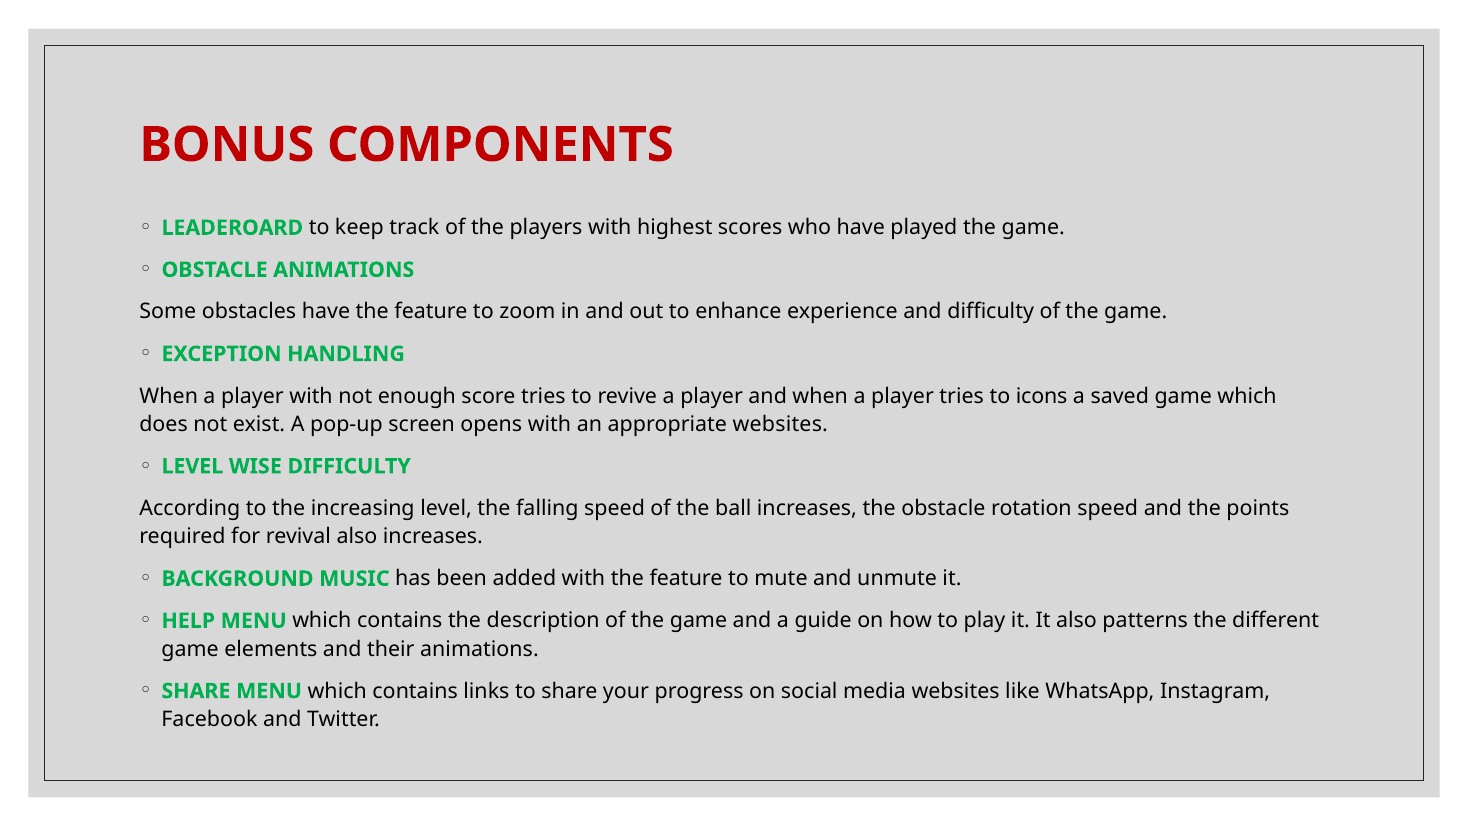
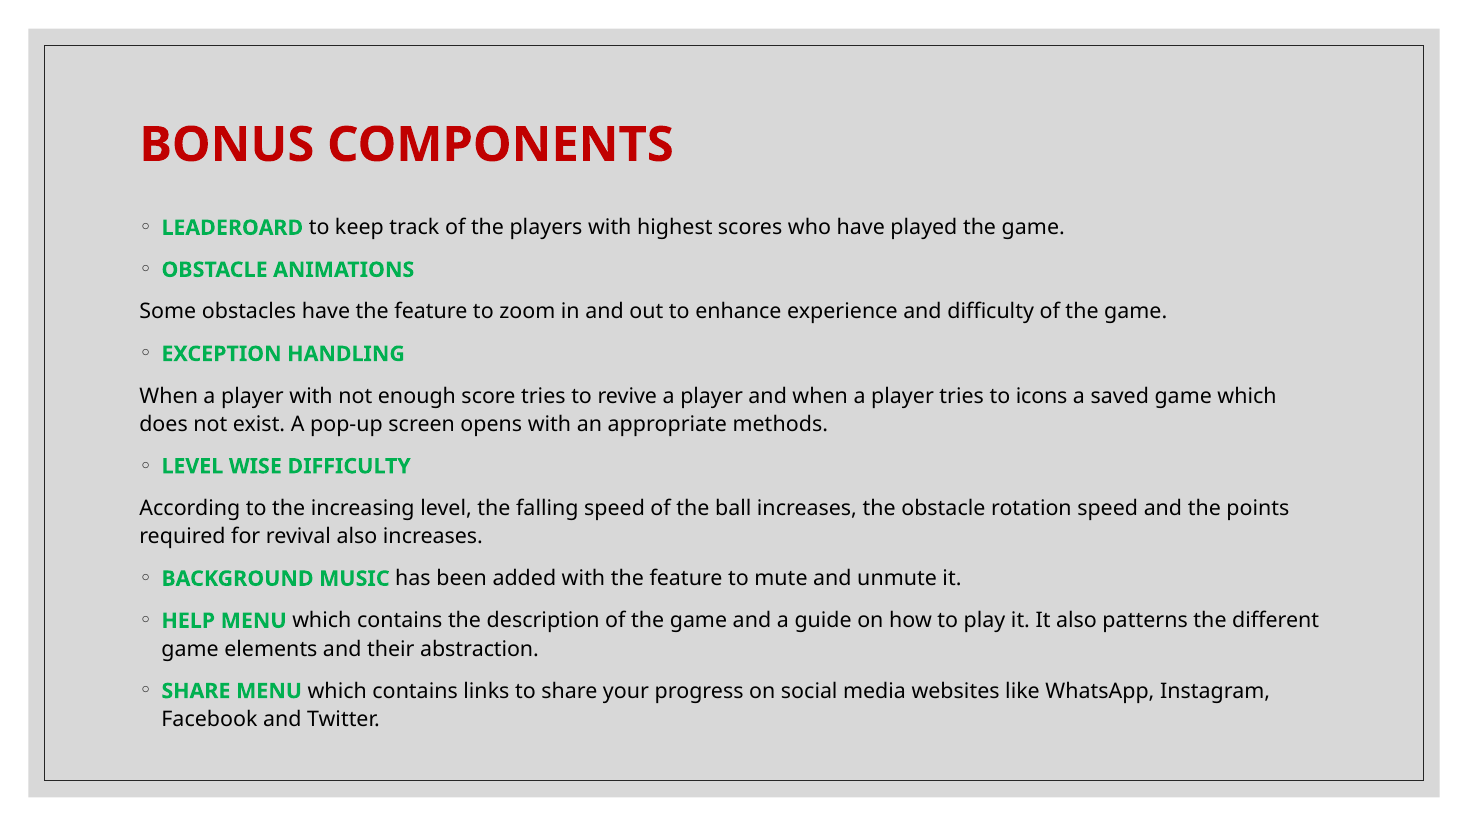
appropriate websites: websites -> methods
their animations: animations -> abstraction
